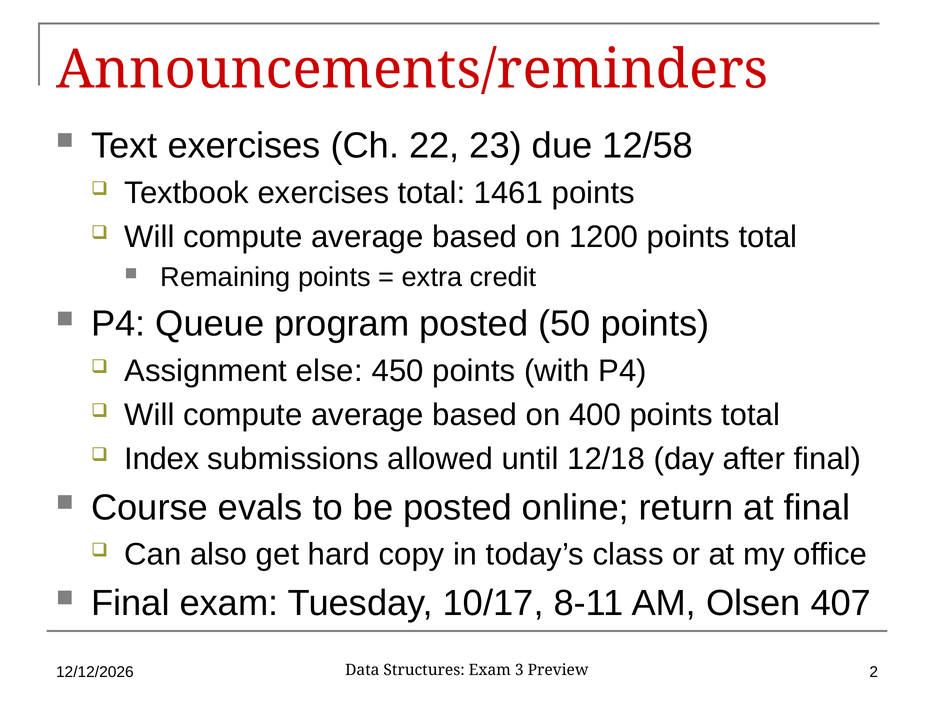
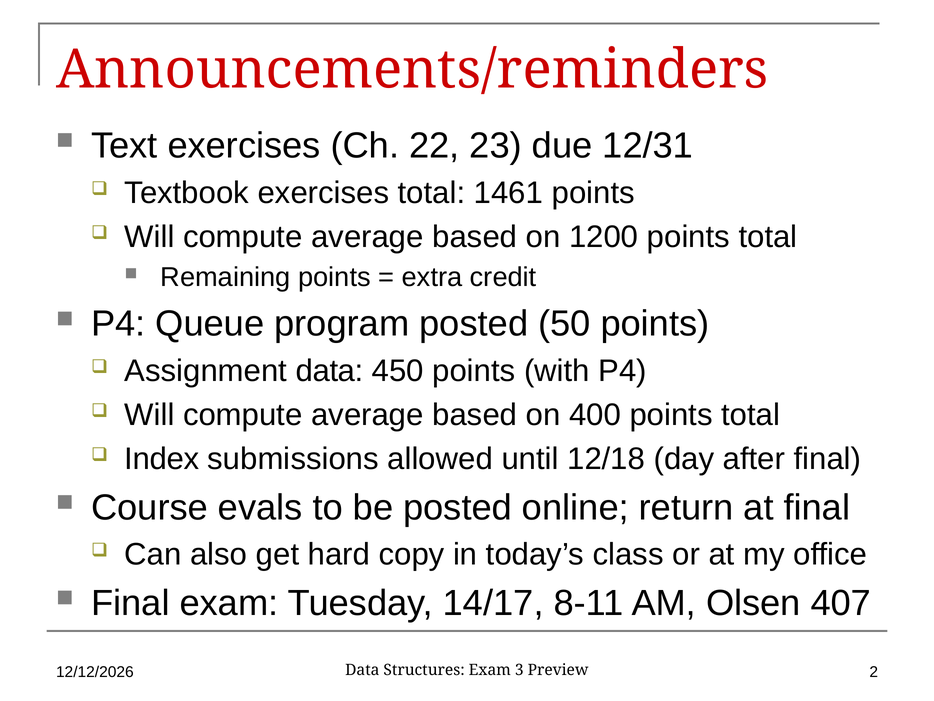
12/58: 12/58 -> 12/31
Assignment else: else -> data
10/17: 10/17 -> 14/17
